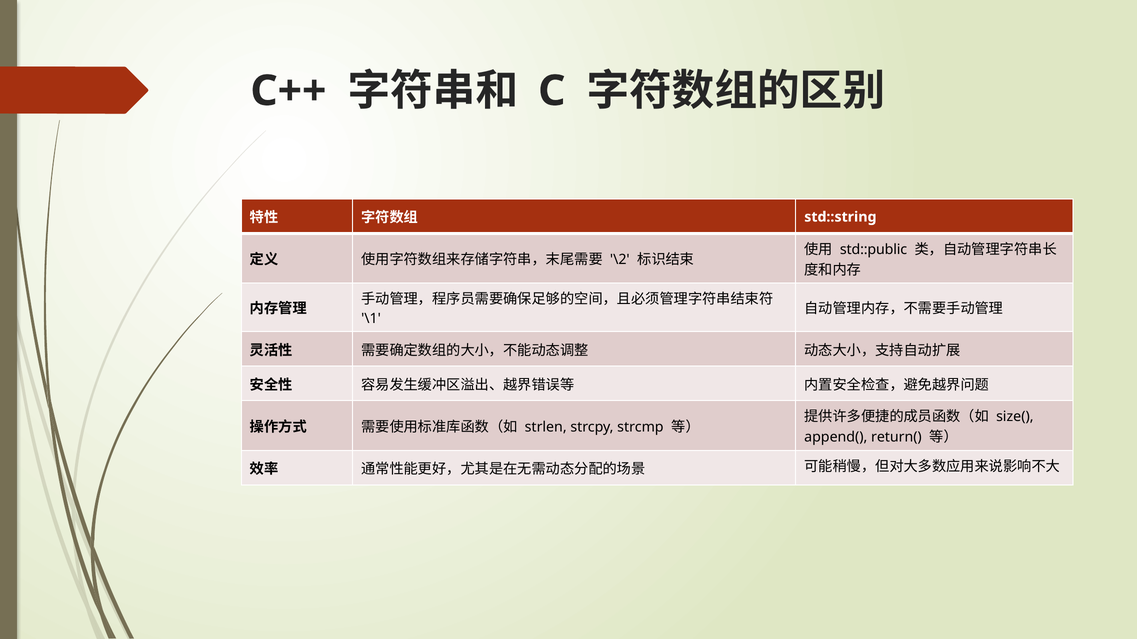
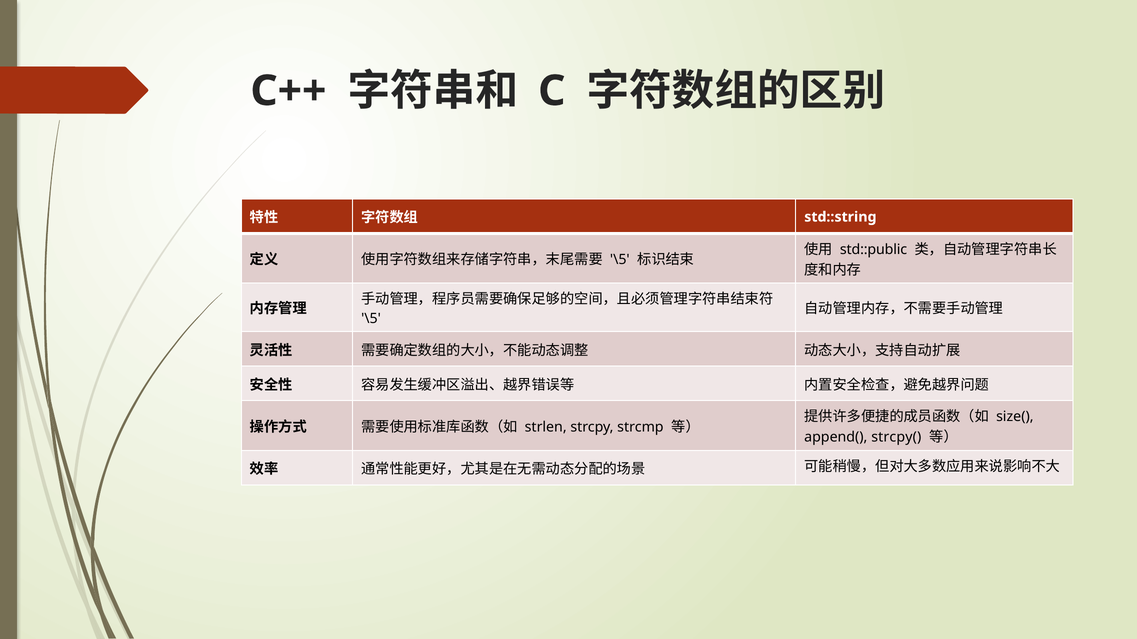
\2 at (620, 260): \2 -> \5
\1 at (371, 319): \1 -> \5
return(: return( -> strcpy(
